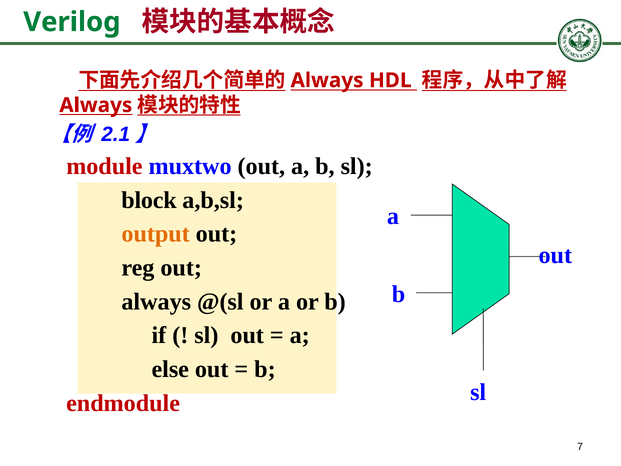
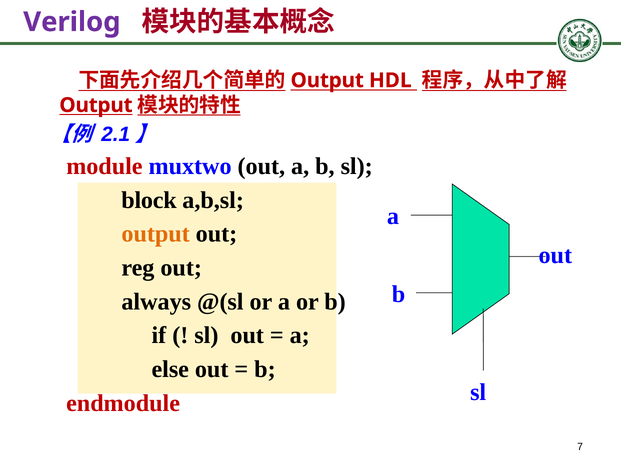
Verilog colour: green -> purple
Always at (327, 80): Always -> Output
Always at (96, 105): Always -> Output
